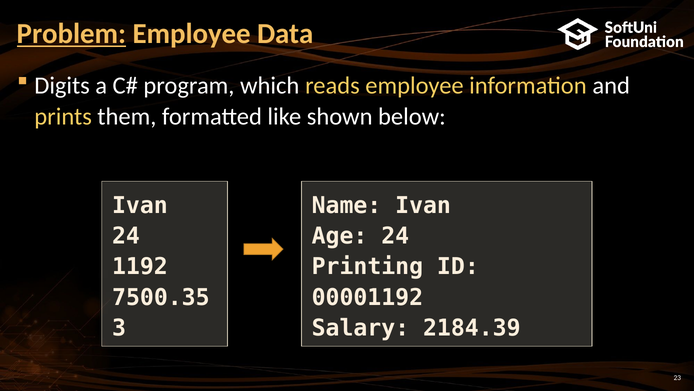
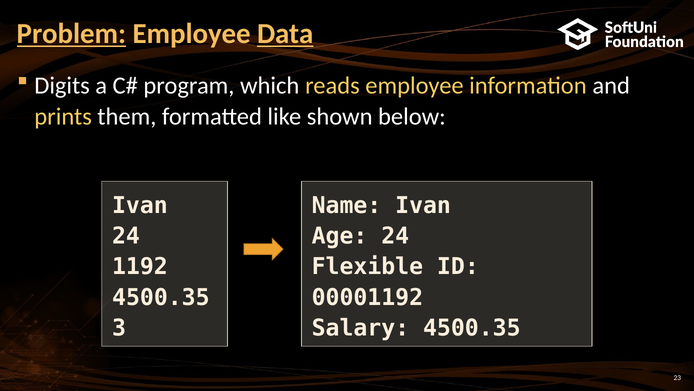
Data underline: none -> present
Printing: Printing -> Flexible
7500.35 at (161, 297): 7500.35 -> 4500.35
Salary 2184.39: 2184.39 -> 4500.35
